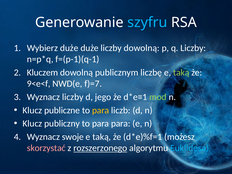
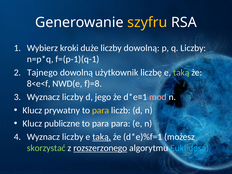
szyfru colour: light blue -> yellow
Wybierz duże: duże -> kroki
Kluczem: Kluczem -> Tajnego
publicznym: publicznym -> użytkownik
9<e<f: 9<e<f -> 8<e<f
f)=7: f)=7 -> f)=8
mod colour: light green -> pink
publiczne: publiczne -> prywatny
publiczny: publiczny -> publiczne
swoje at (73, 137): swoje -> liczby
taką at (102, 137) underline: none -> present
skorzystać colour: pink -> light green
